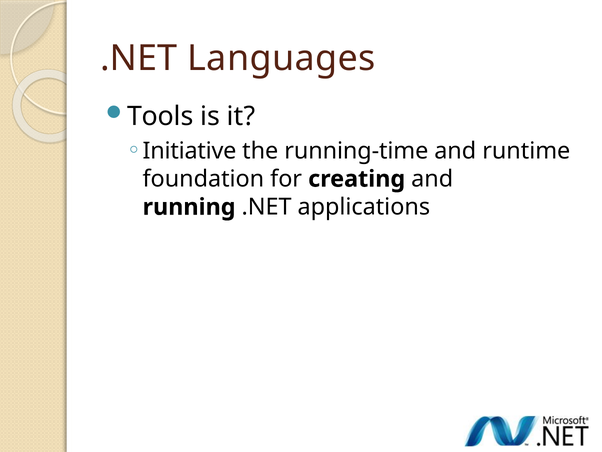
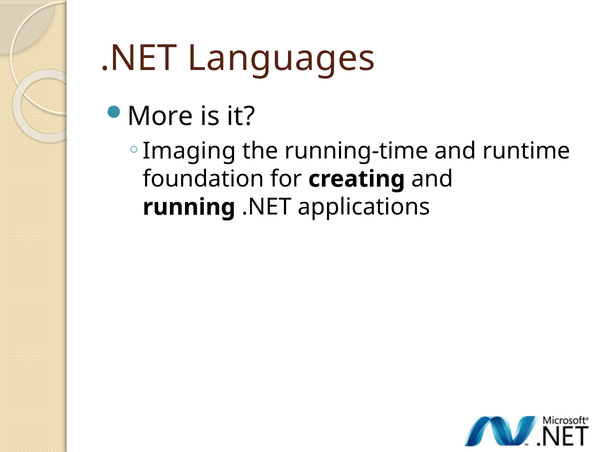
Tools: Tools -> More
Initiative: Initiative -> Imaging
